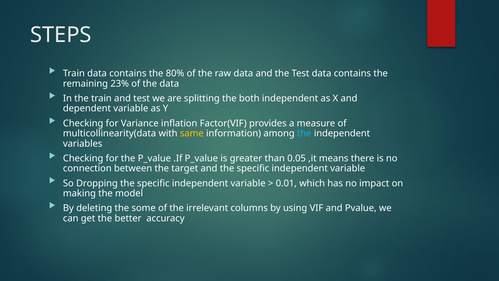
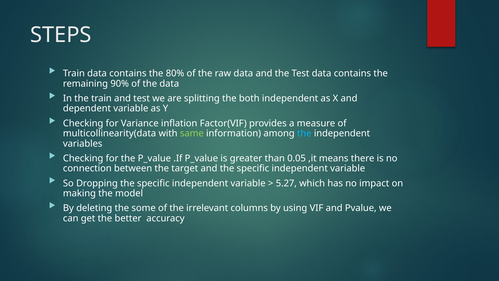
23%: 23% -> 90%
same colour: yellow -> light green
0.01: 0.01 -> 5.27
